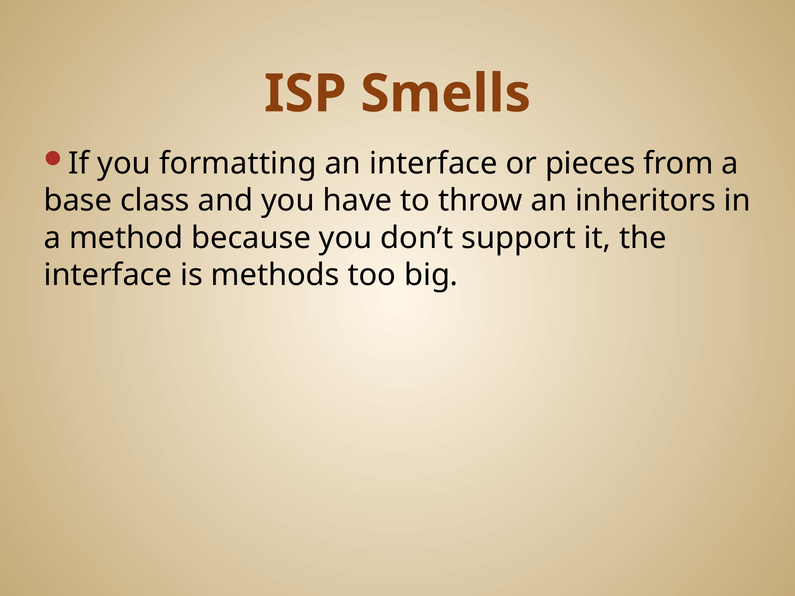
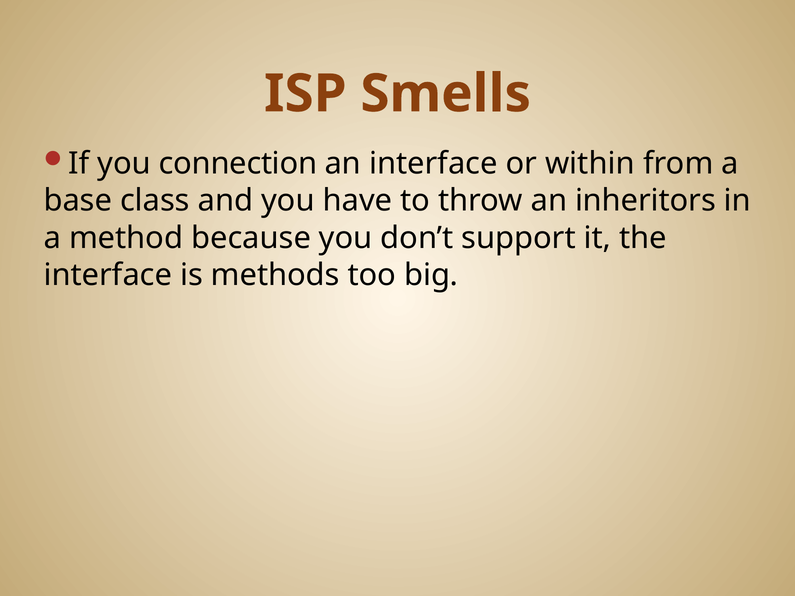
formatting: formatting -> connection
pieces: pieces -> within
